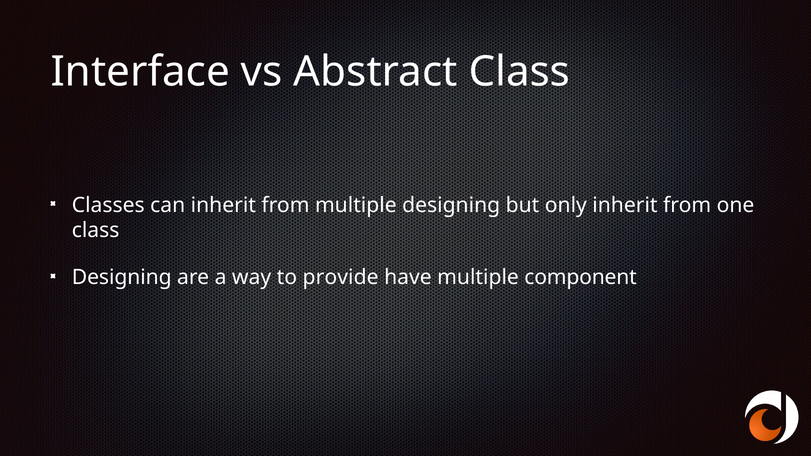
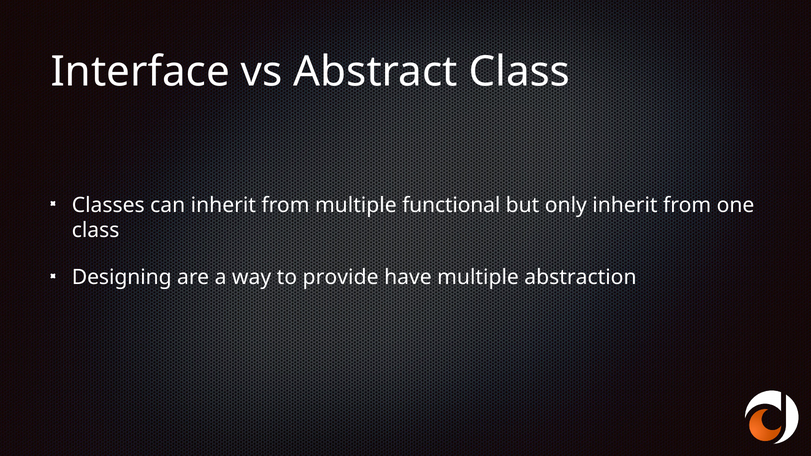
multiple designing: designing -> functional
component: component -> abstraction
